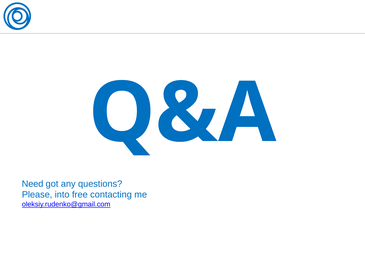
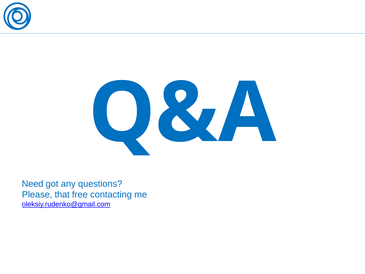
into: into -> that
